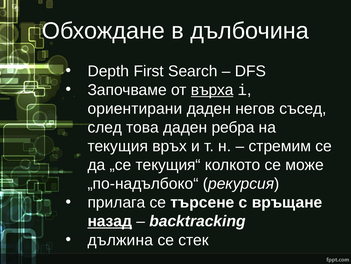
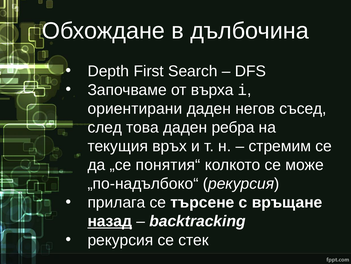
върха underline: present -> none
текущия“: текущия“ -> понятия“
дължина at (120, 239): дължина -> рекурсия
